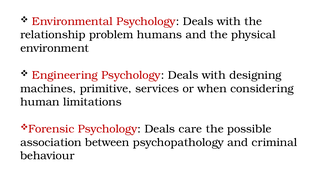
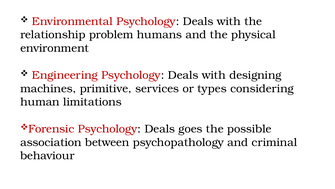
when: when -> types
care: care -> goes
